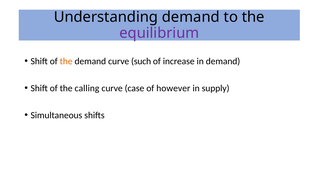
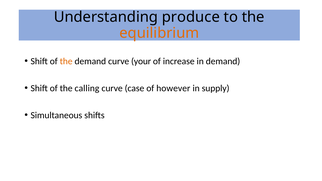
Understanding demand: demand -> produce
equilibrium colour: purple -> orange
such: such -> your
